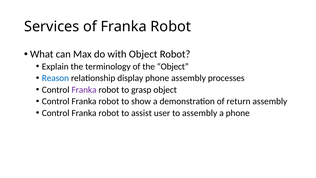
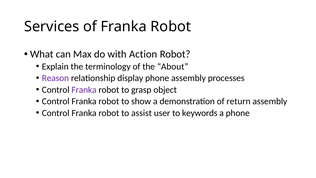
with Object: Object -> Action
the Object: Object -> About
Reason colour: blue -> purple
to assembly: assembly -> keywords
